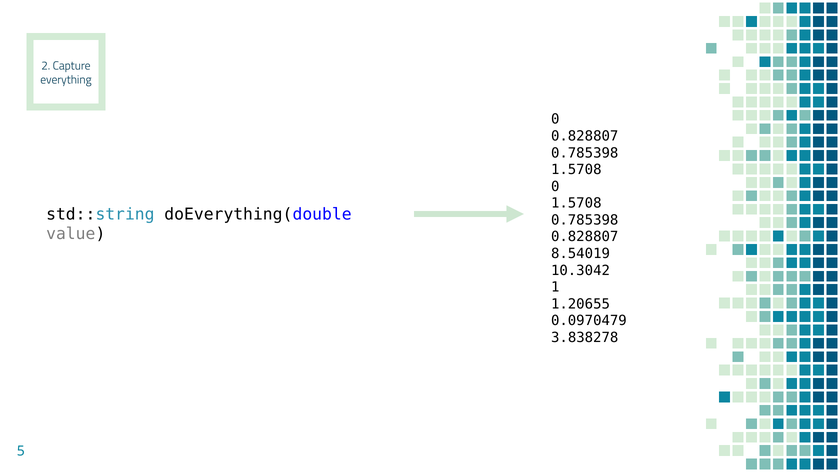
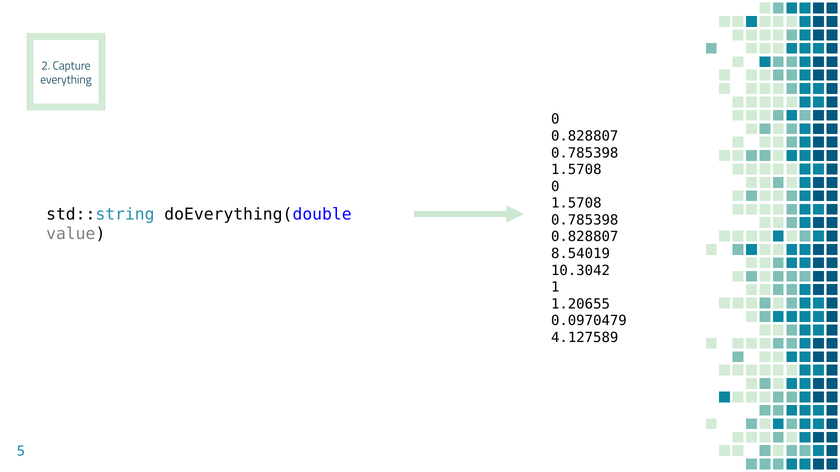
3.838278: 3.838278 -> 4.127589
